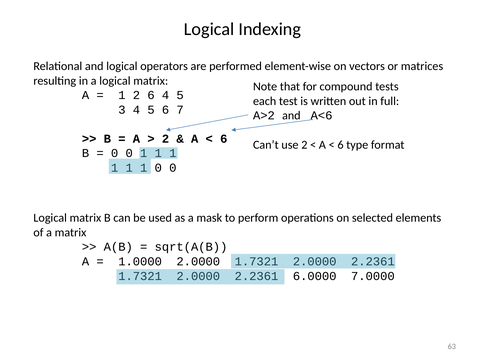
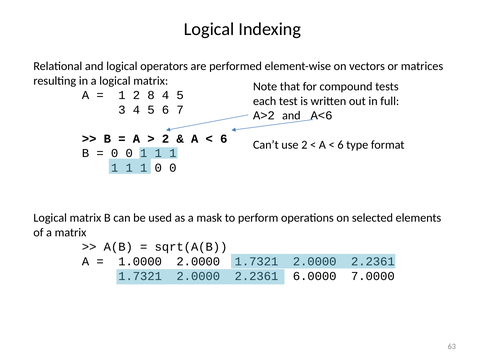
2 6: 6 -> 8
